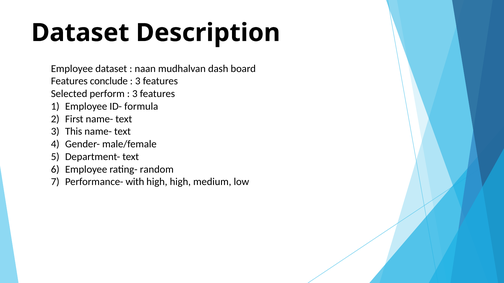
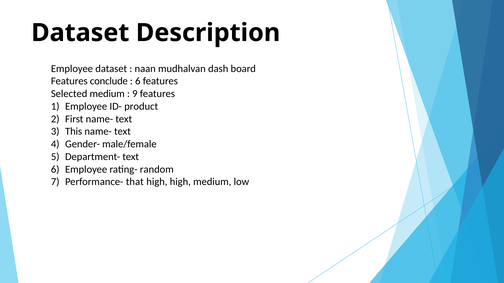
3 at (138, 81): 3 -> 6
Selected perform: perform -> medium
3 at (135, 94): 3 -> 9
formula: formula -> product
with: with -> that
